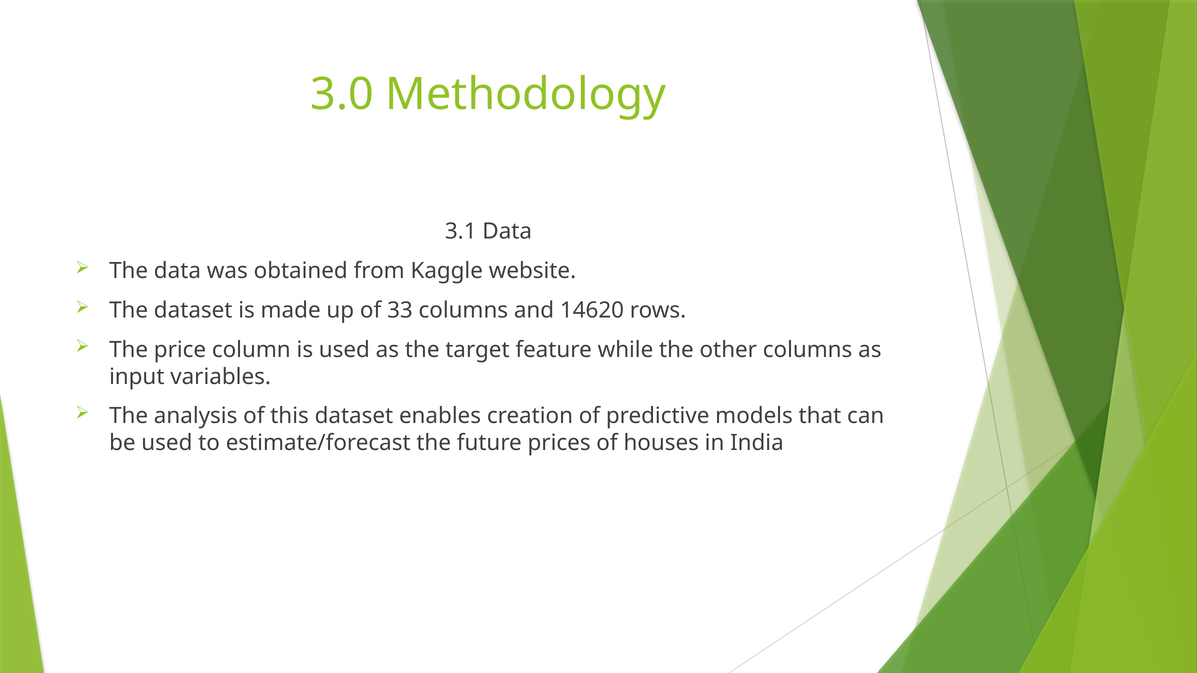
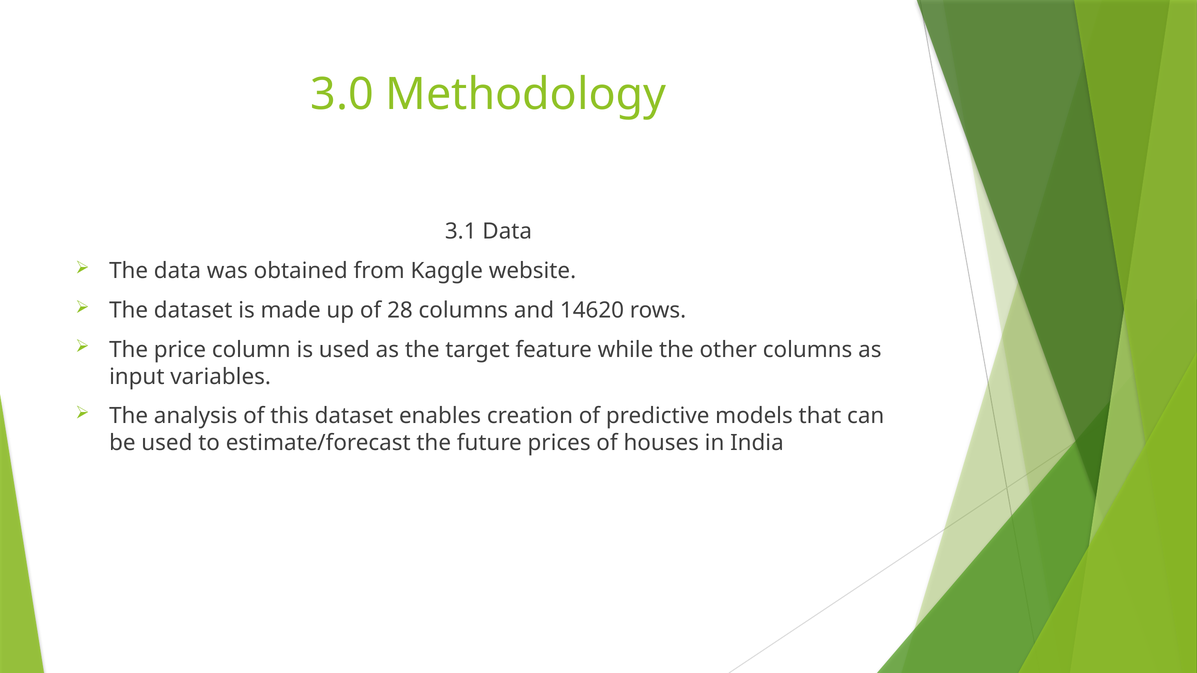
33: 33 -> 28
